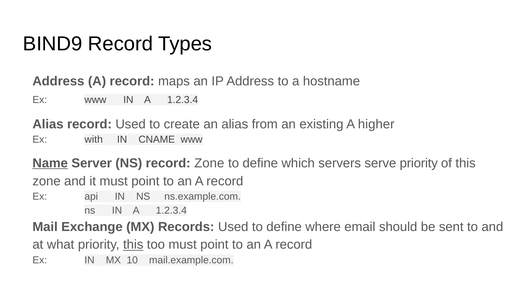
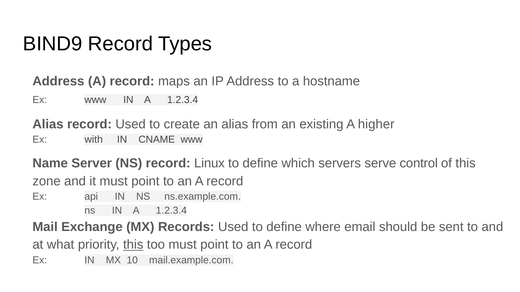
Name underline: present -> none
record Zone: Zone -> Linux
serve priority: priority -> control
